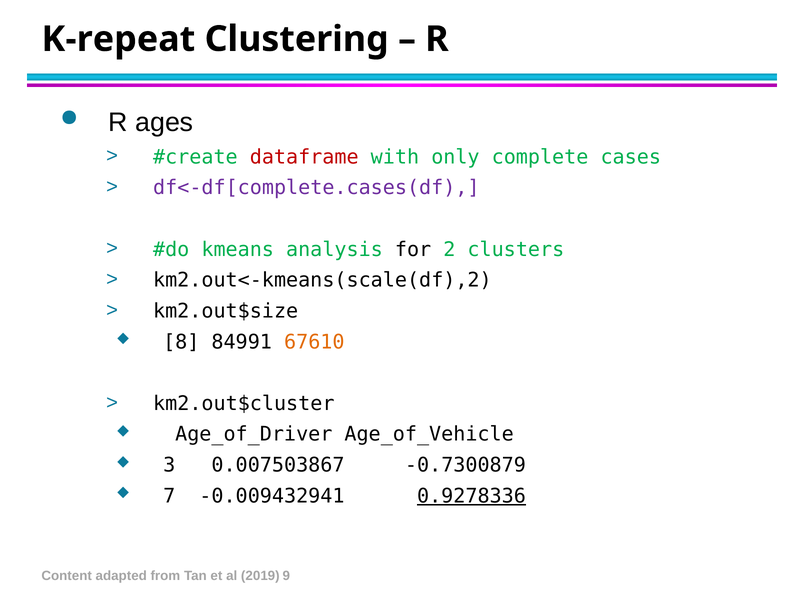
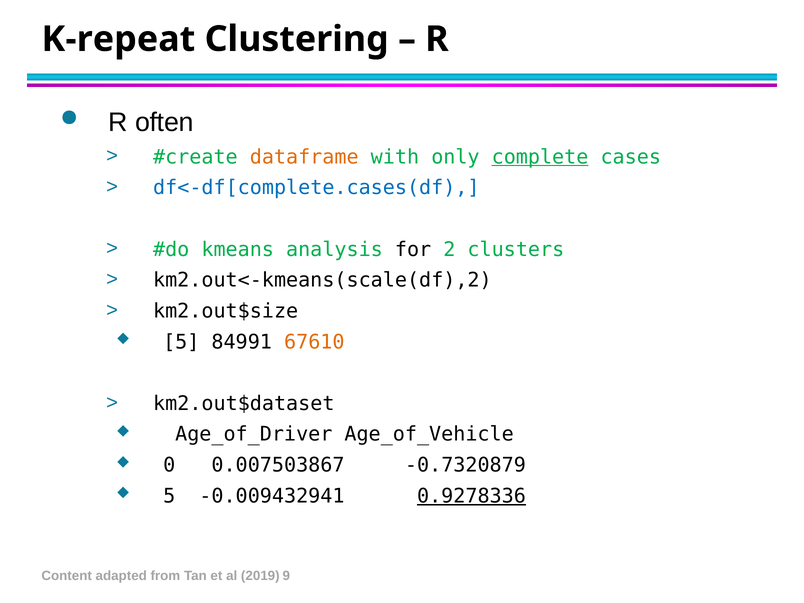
ages: ages -> often
dataframe colour: red -> orange
complete underline: none -> present
df<-df[complete.cases(df colour: purple -> blue
8 at (181, 342): 8 -> 5
km2.out$cluster: km2.out$cluster -> km2.out$dataset
3: 3 -> 0
-0.7300879: -0.7300879 -> -0.7320879
7 at (169, 496): 7 -> 5
